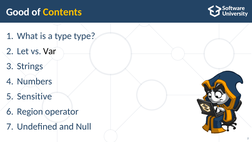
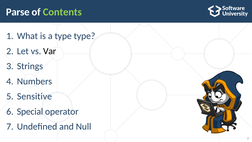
Good: Good -> Parse
Contents colour: yellow -> light green
Region: Region -> Special
